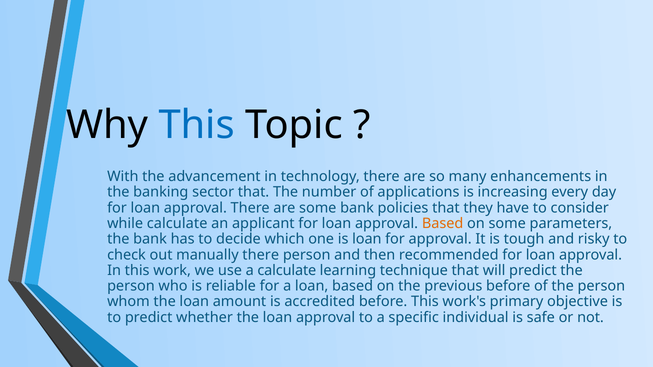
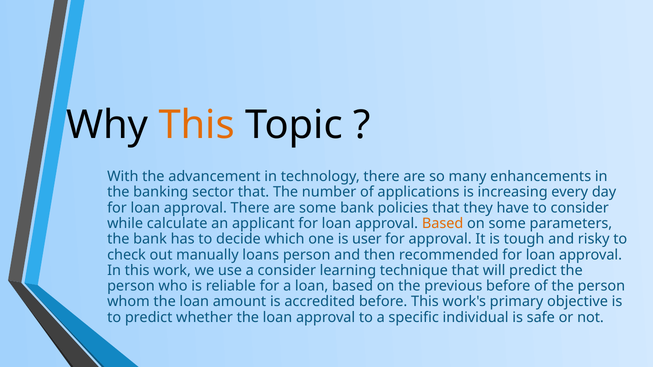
This at (197, 125) colour: blue -> orange
is loan: loan -> user
manually there: there -> loans
a calculate: calculate -> consider
